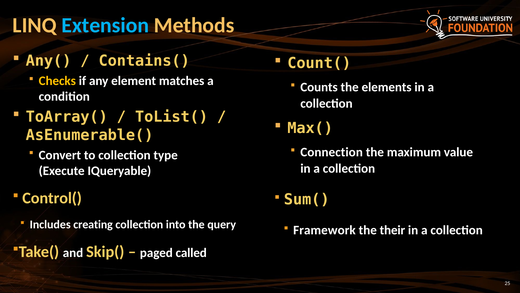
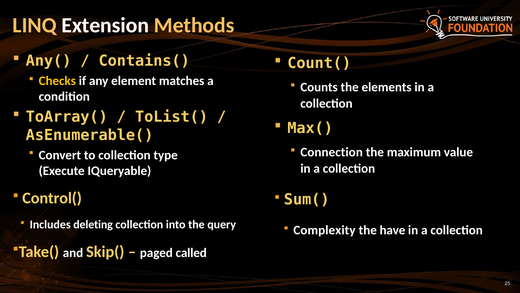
Extension colour: light blue -> white
creating: creating -> deleting
Framework: Framework -> Complexity
their: their -> have
